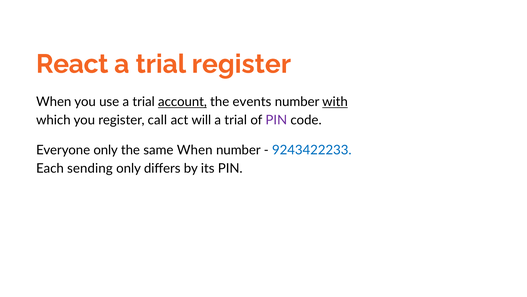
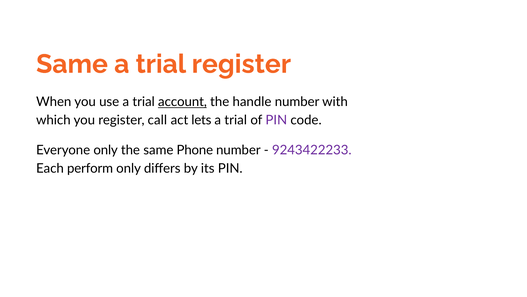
React at (72, 64): React -> Same
events: events -> handle
with underline: present -> none
will: will -> lets
same When: When -> Phone
9243422233 colour: blue -> purple
sending: sending -> perform
